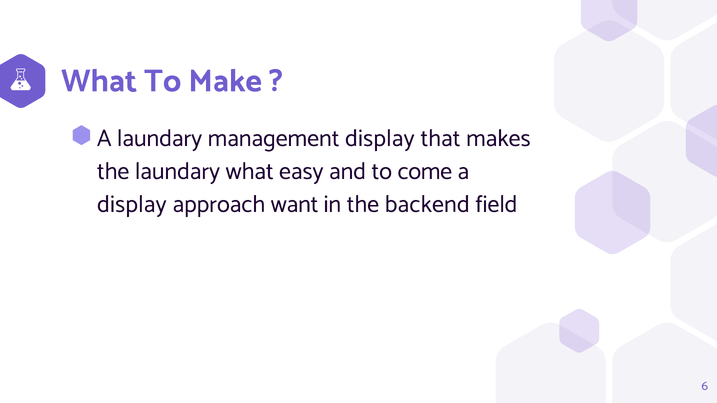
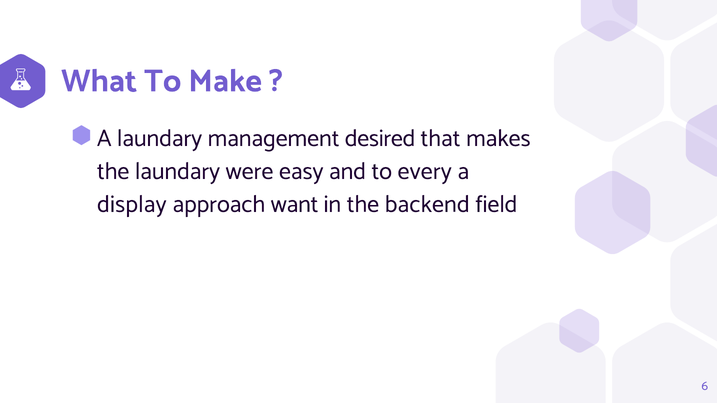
management display: display -> desired
laundary what: what -> were
come: come -> every
